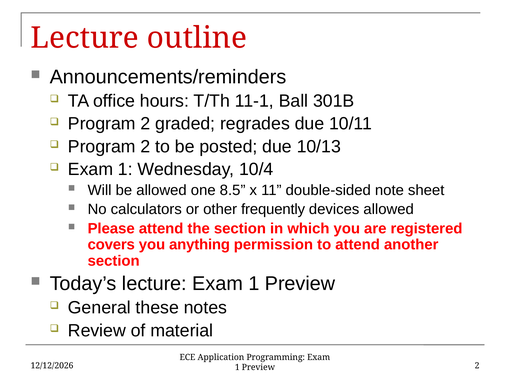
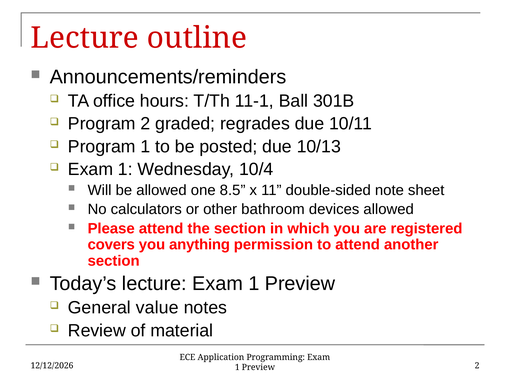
2 at (146, 146): 2 -> 1
frequently: frequently -> bathroom
these: these -> value
